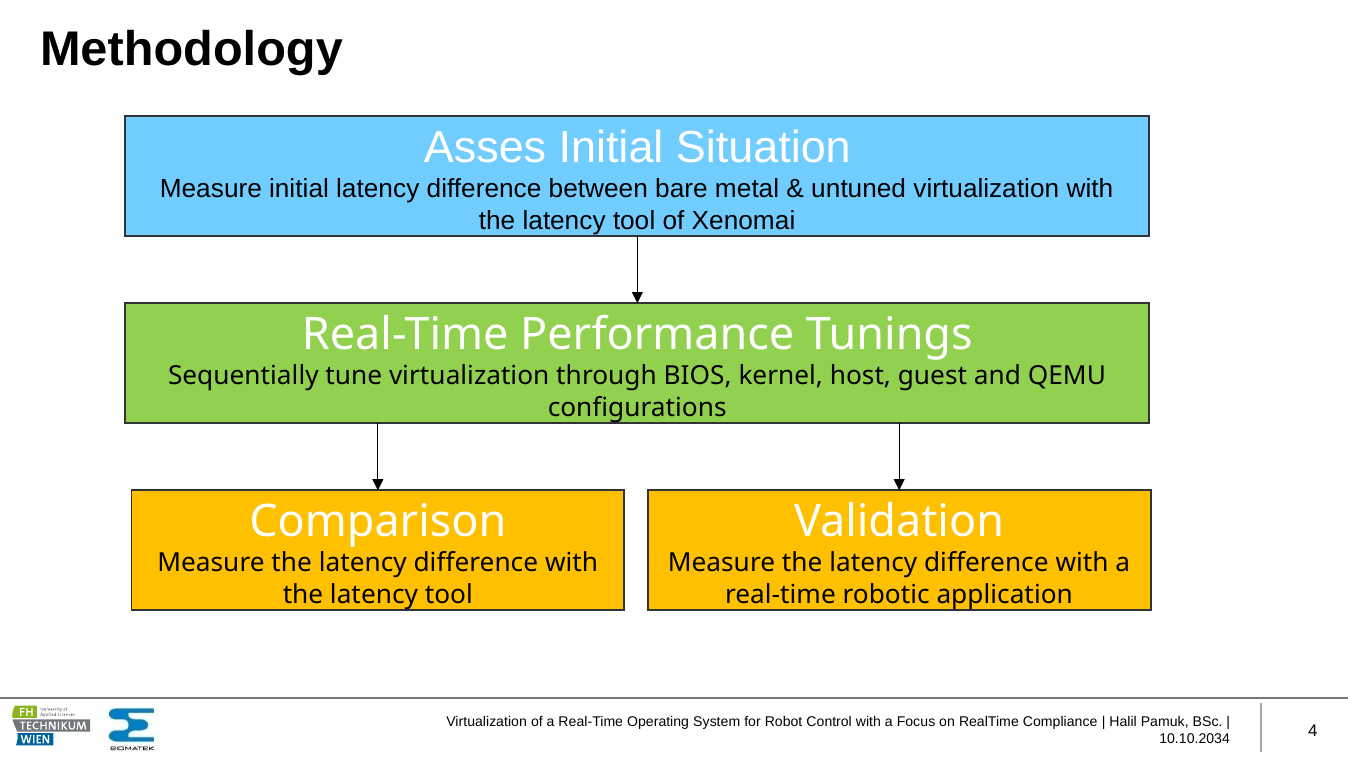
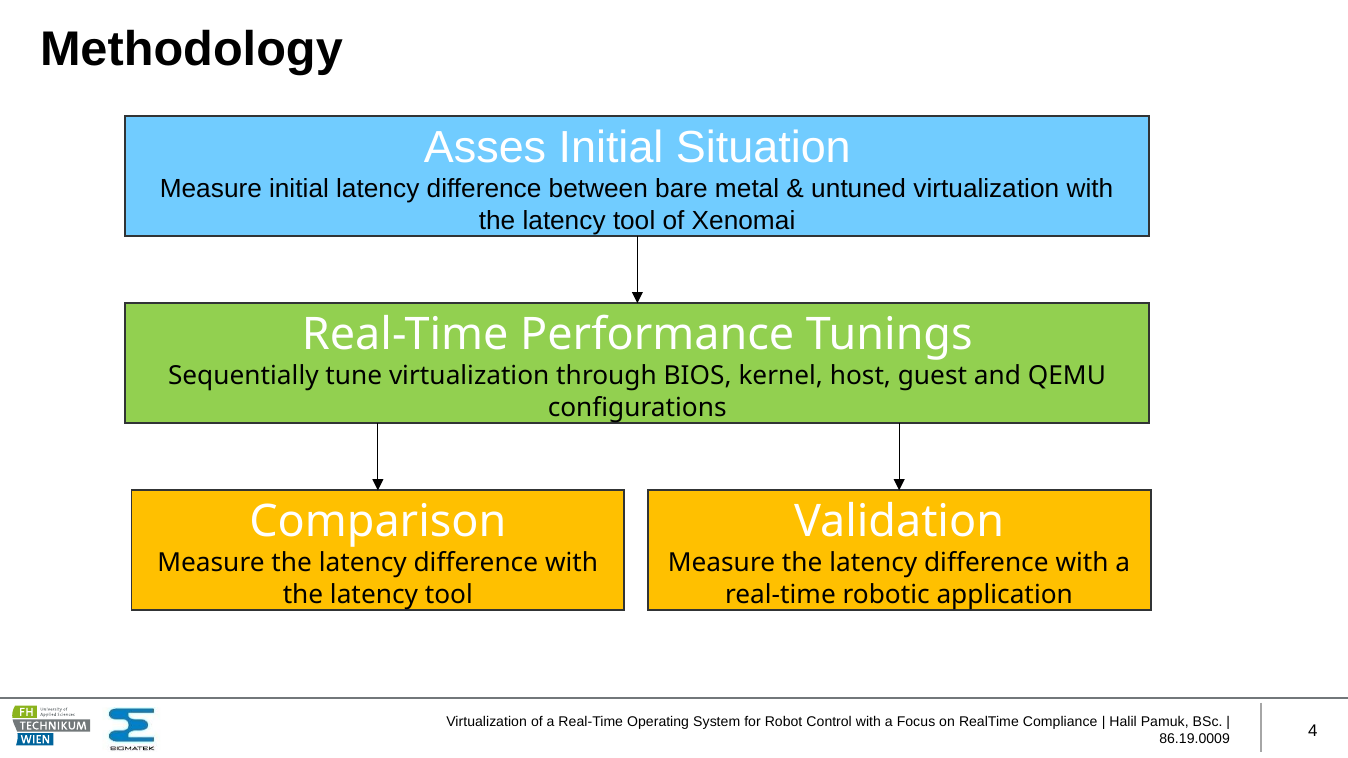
10.10.2034: 10.10.2034 -> 86.19.0009
